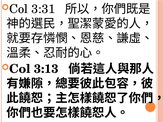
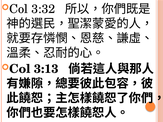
3:31: 3:31 -> 3:32
